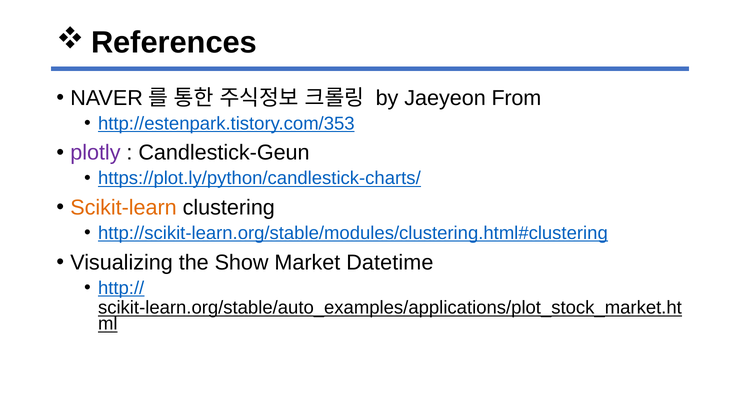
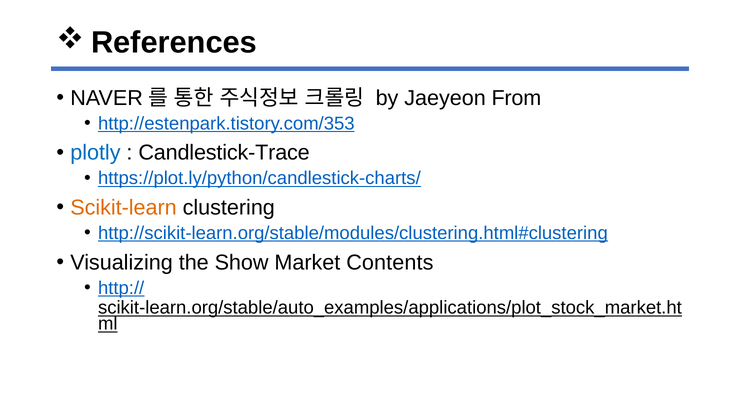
plotly colour: purple -> blue
Candlestick-Geun: Candlestick-Geun -> Candlestick-Trace
Datetime: Datetime -> Contents
